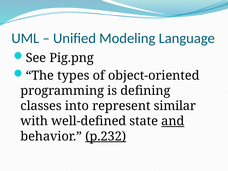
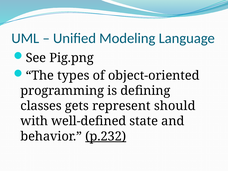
into: into -> gets
similar: similar -> should
and underline: present -> none
